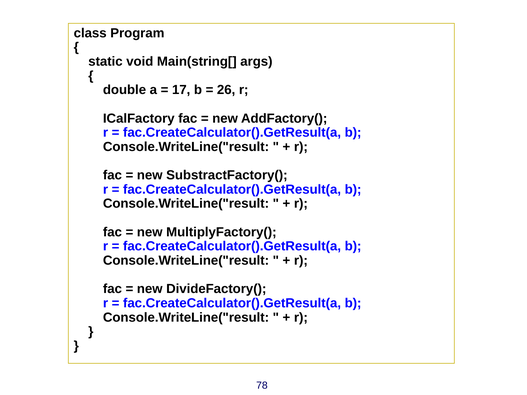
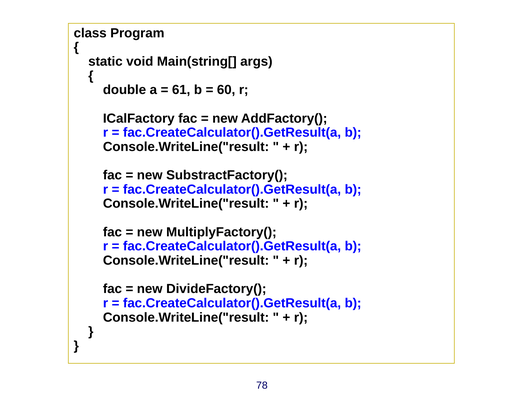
17: 17 -> 61
26: 26 -> 60
